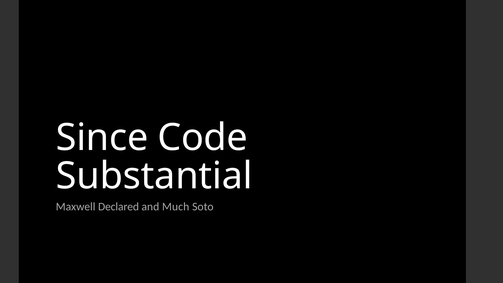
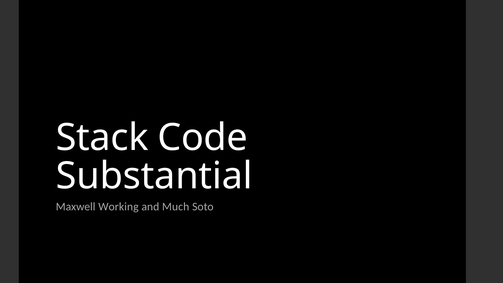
Since: Since -> Stack
Declared: Declared -> Working
